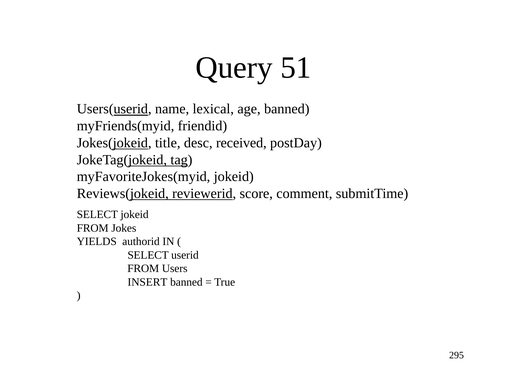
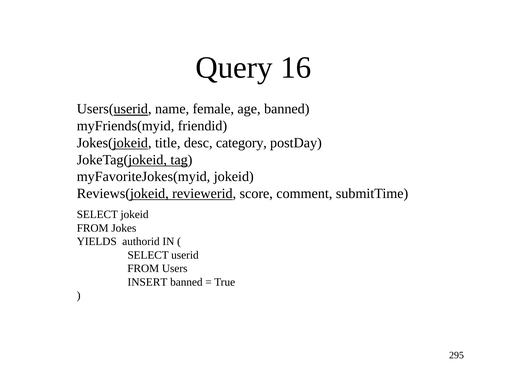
51: 51 -> 16
lexical: lexical -> female
received: received -> category
